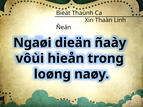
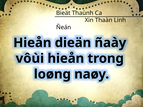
Ngaøi at (32, 43): Ngaøi -> Hieån
